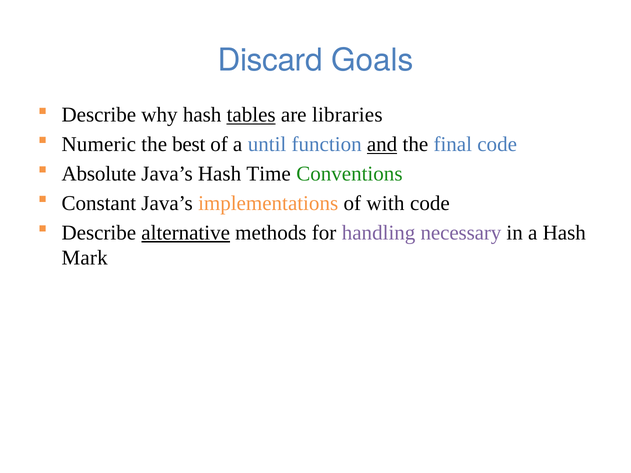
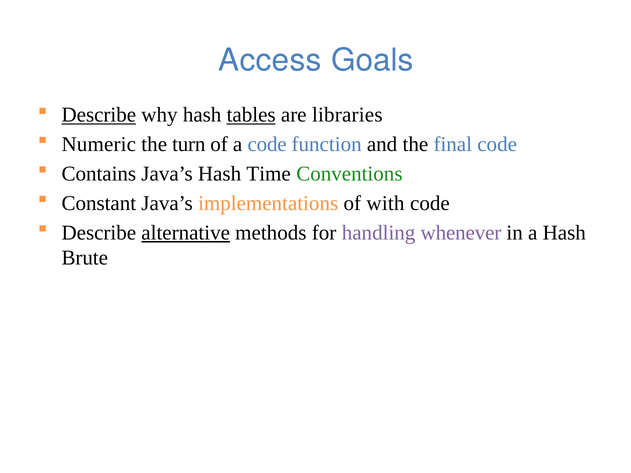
Discard: Discard -> Access
Describe at (99, 115) underline: none -> present
best: best -> turn
a until: until -> code
and underline: present -> none
Absolute: Absolute -> Contains
necessary: necessary -> whenever
Mark: Mark -> Brute
